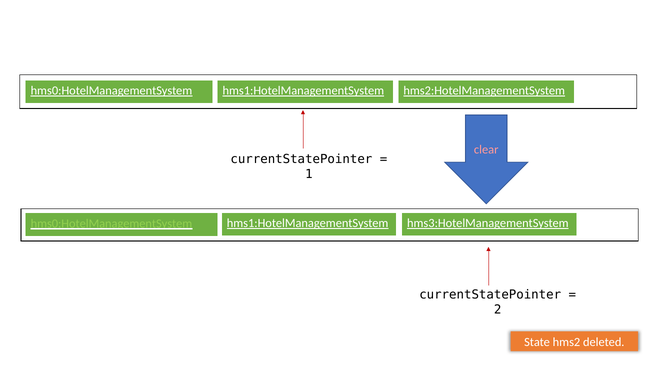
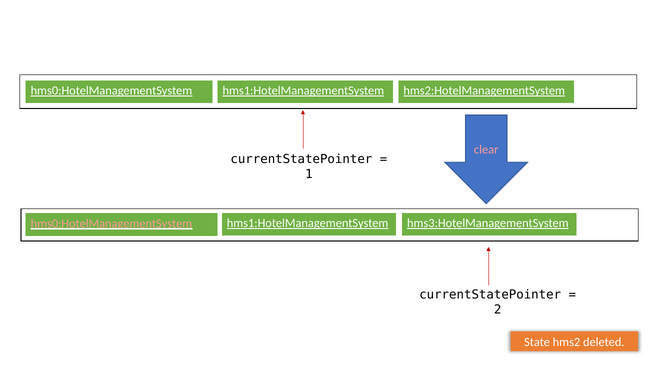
hms0:HotelManagementSystem at (111, 223) colour: light green -> pink
